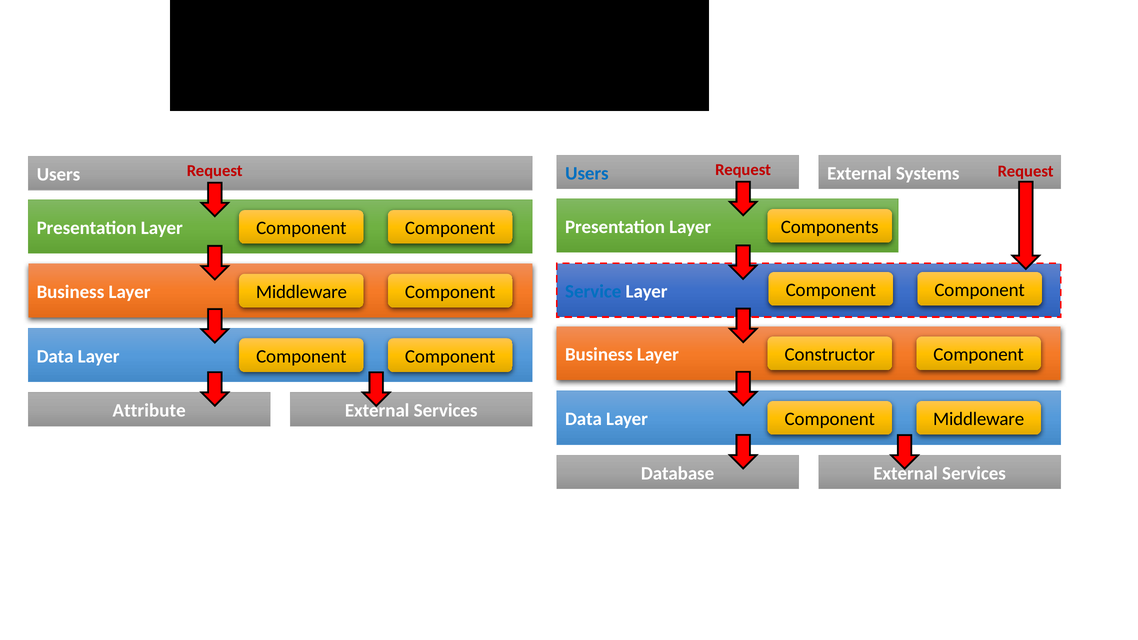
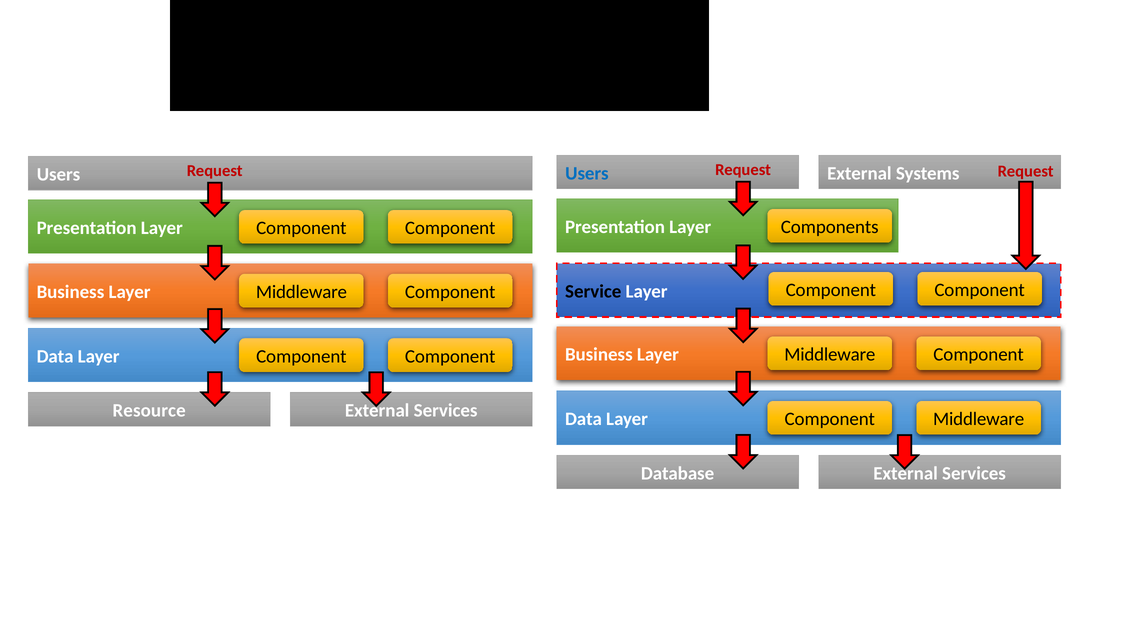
Service colour: blue -> black
Constructor at (830, 355): Constructor -> Middleware
Attribute: Attribute -> Resource
